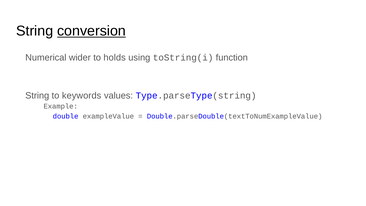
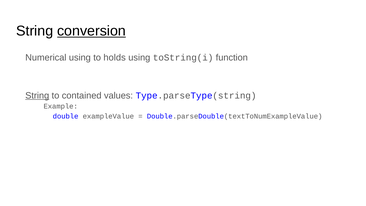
Numerical wider: wider -> using
String at (37, 95) underline: none -> present
keywords: keywords -> contained
